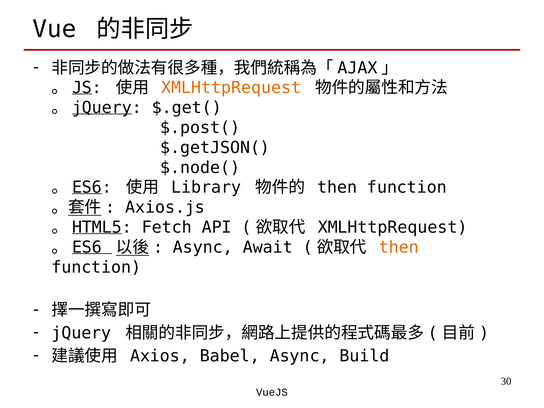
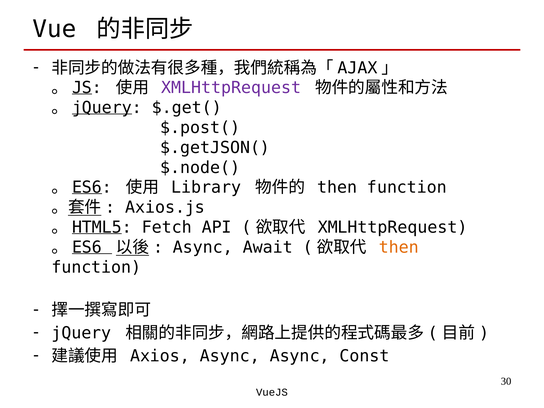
XMLHttpRequest at (231, 88) colour: orange -> purple
Axios Babel: Babel -> Async
Build: Build -> Const
